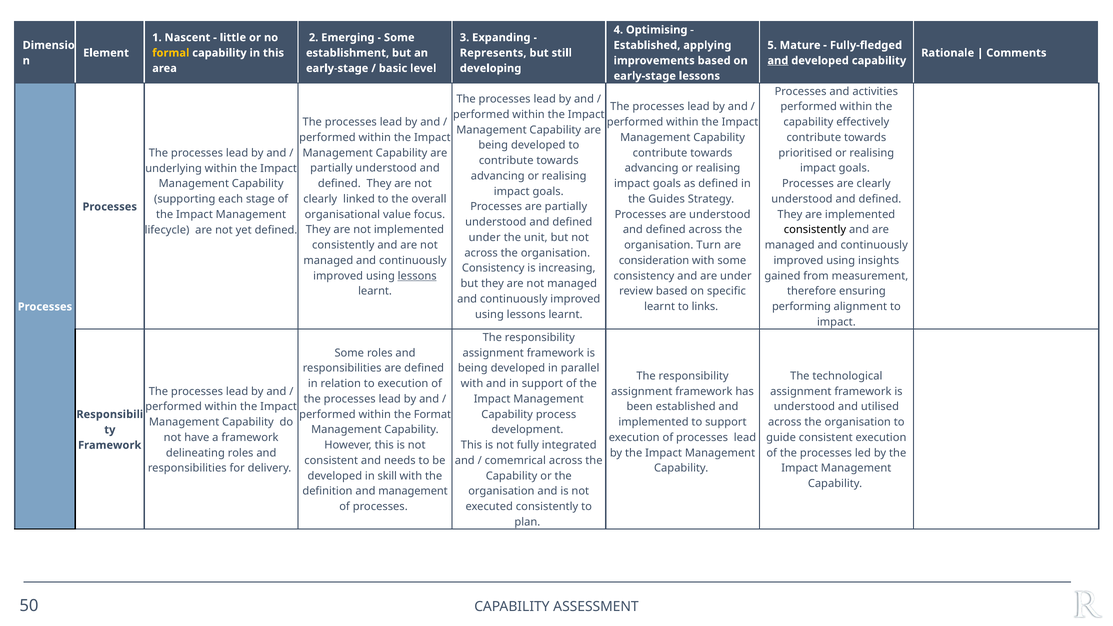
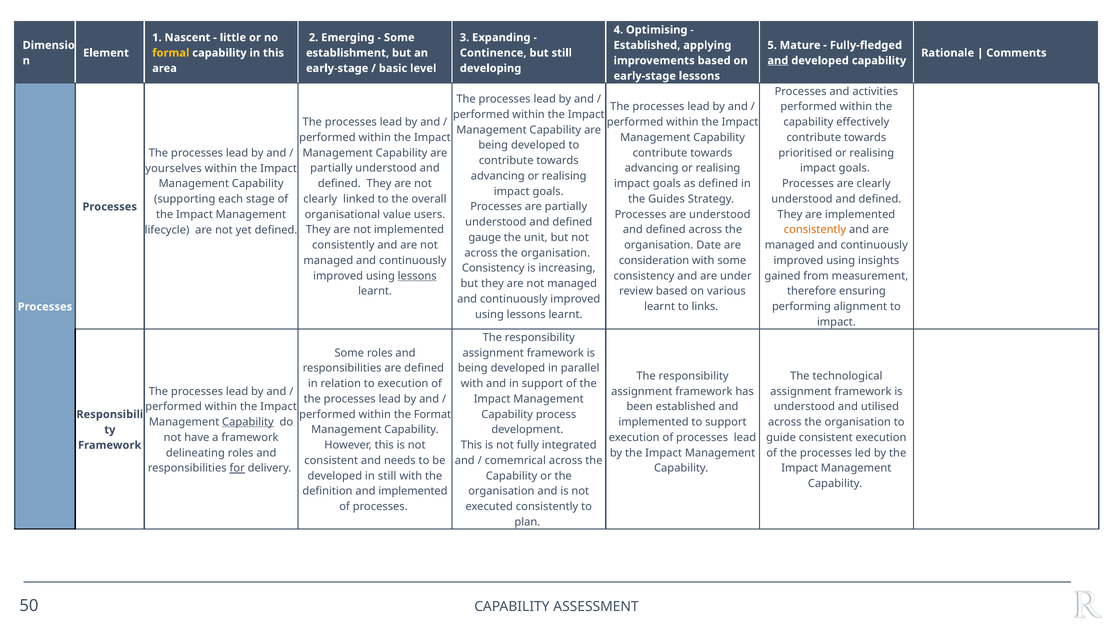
Represents: Represents -> Continence
underlying: underlying -> yourselves
focus: focus -> users
consistently at (815, 230) colour: black -> orange
under at (485, 238): under -> gauge
Turn: Turn -> Date
specific: specific -> various
Capability at (248, 422) underline: none -> present
for underline: none -> present
in skill: skill -> still
definition and management: management -> implemented
